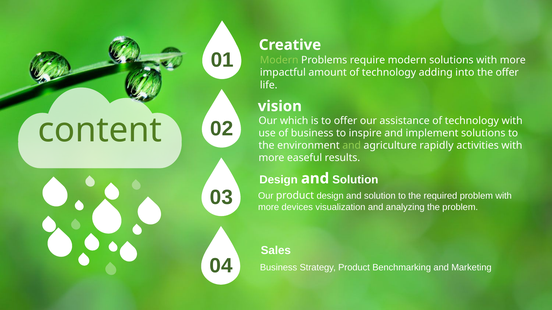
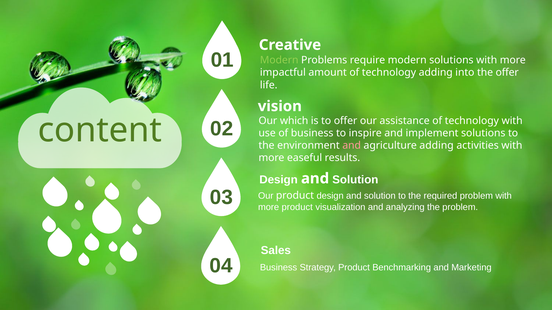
and at (352, 146) colour: light green -> pink
agriculture rapidly: rapidly -> adding
more devices: devices -> product
